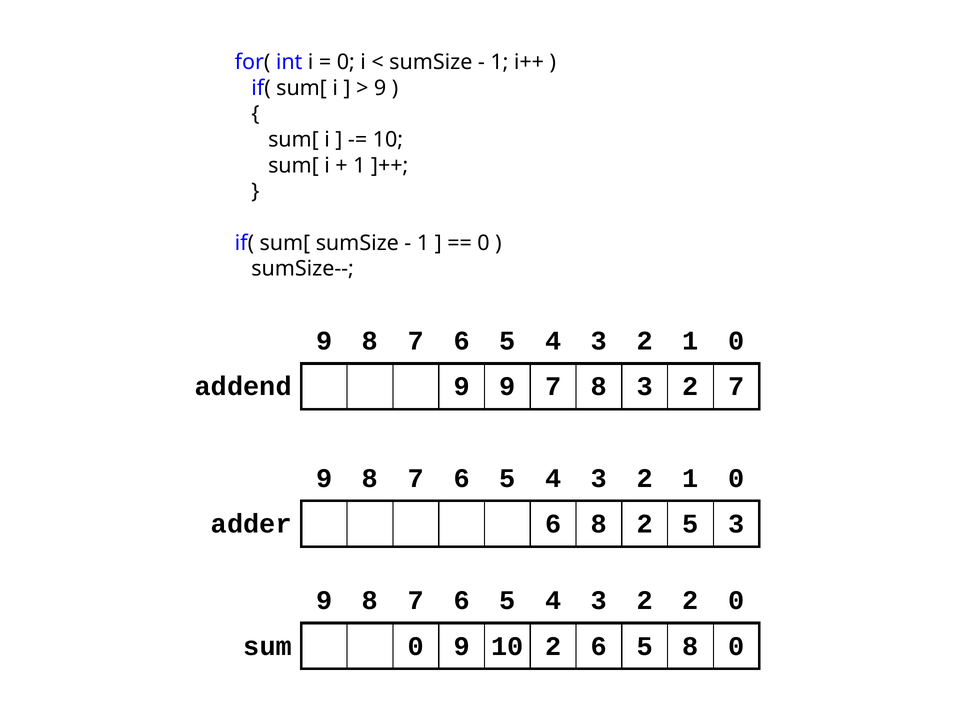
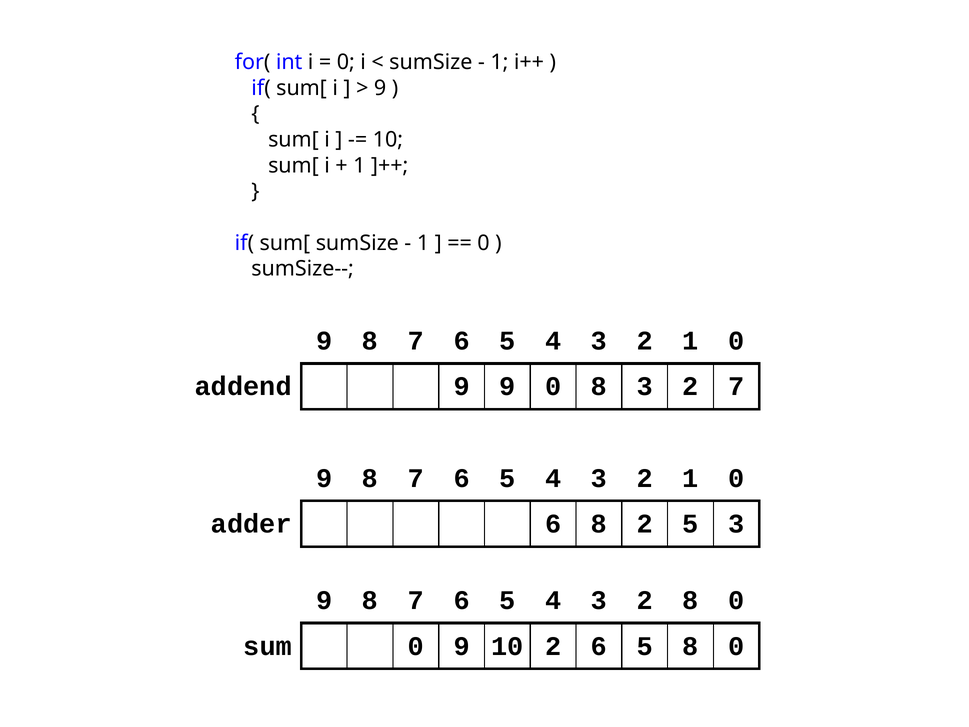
9 7: 7 -> 0
2 2: 2 -> 8
